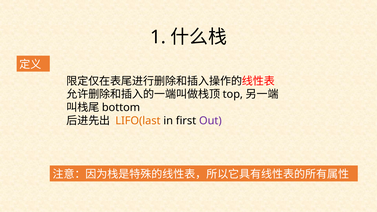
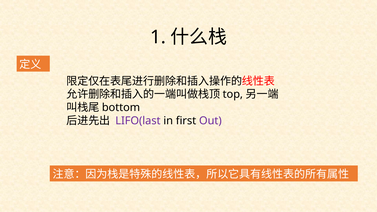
LIFO(last colour: orange -> purple
